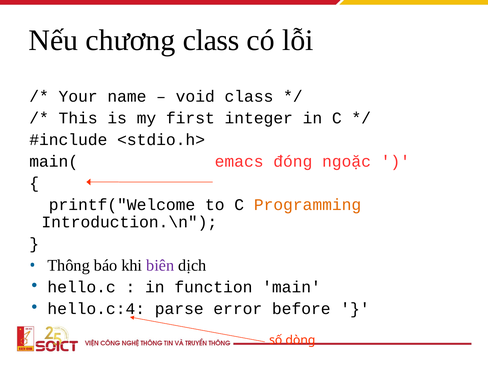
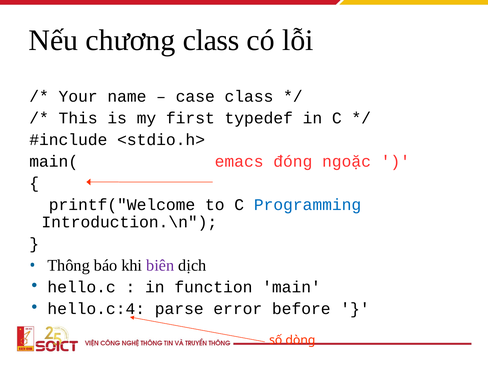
void: void -> case
integer: integer -> typedef
Programming colour: orange -> blue
